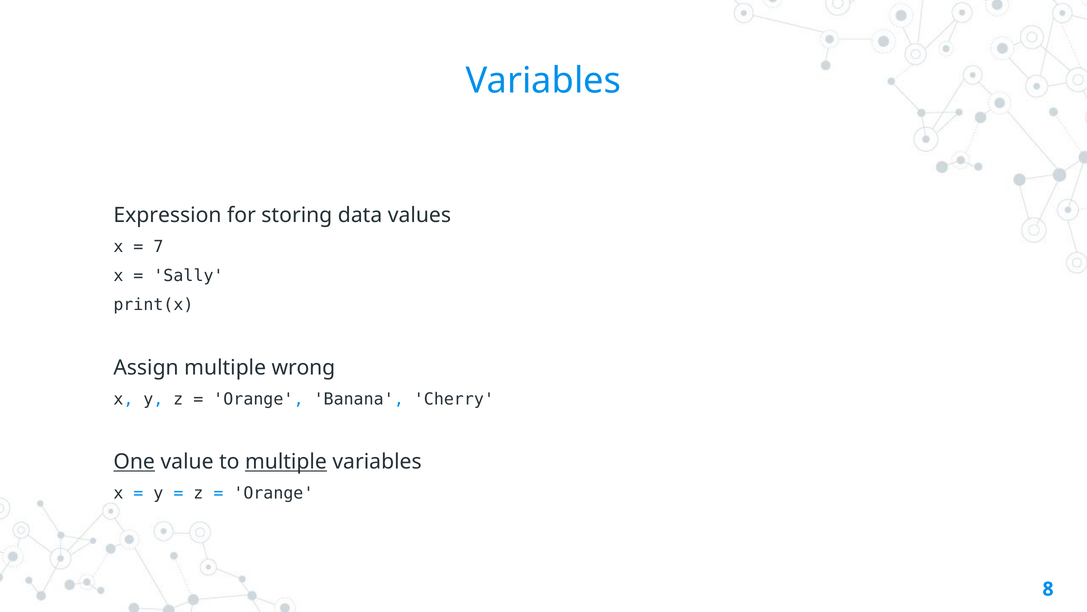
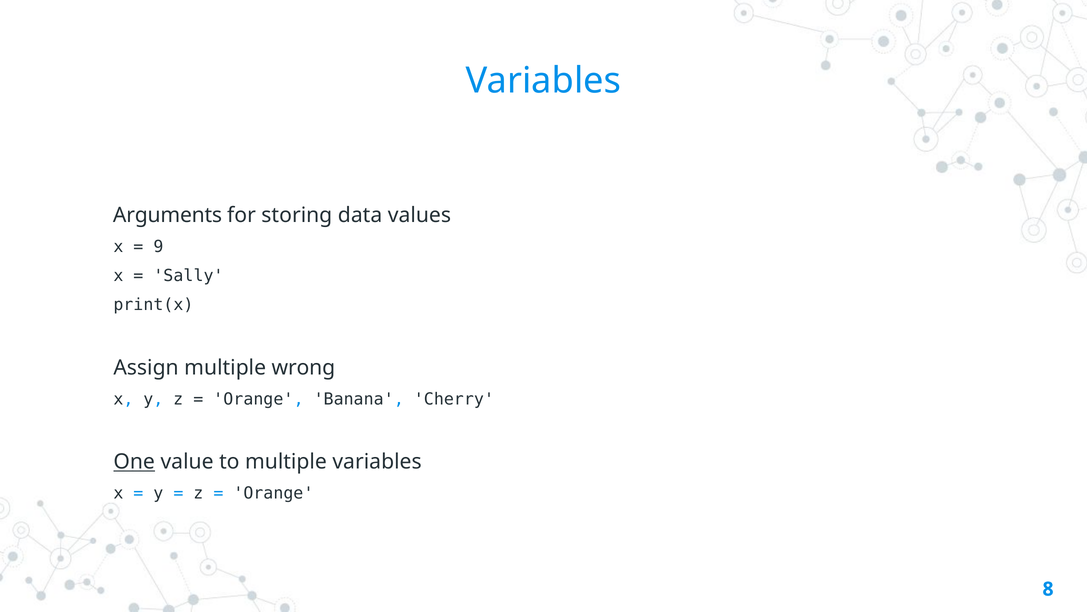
Expression: Expression -> Arguments
7: 7 -> 9
multiple at (286, 462) underline: present -> none
